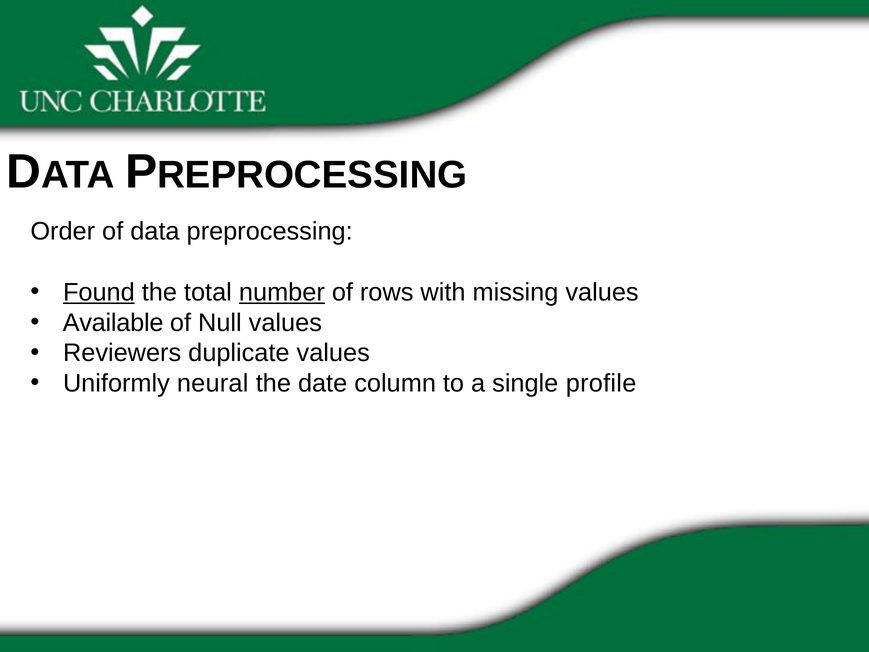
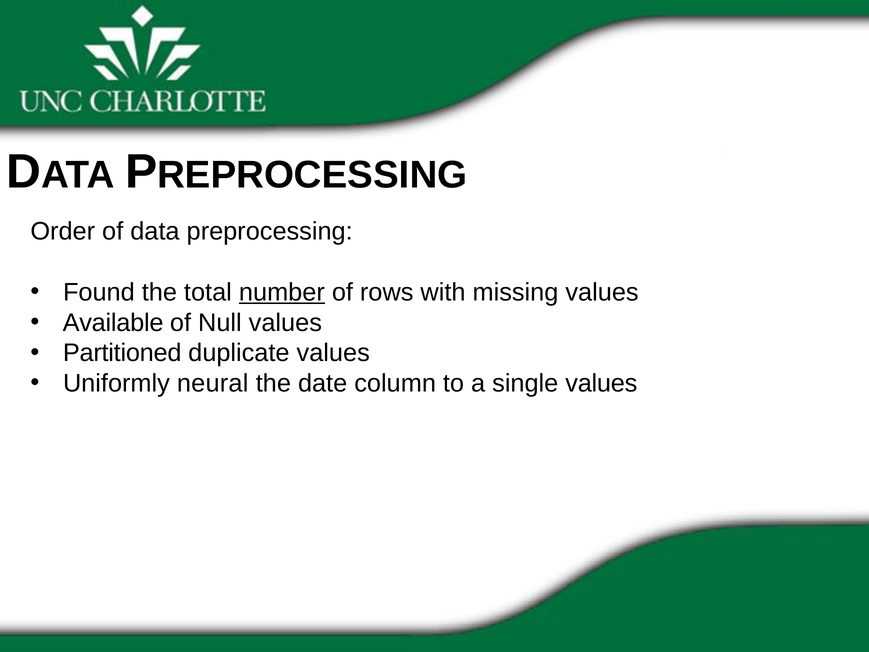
Found underline: present -> none
Reviewers: Reviewers -> Partitioned
single profile: profile -> values
